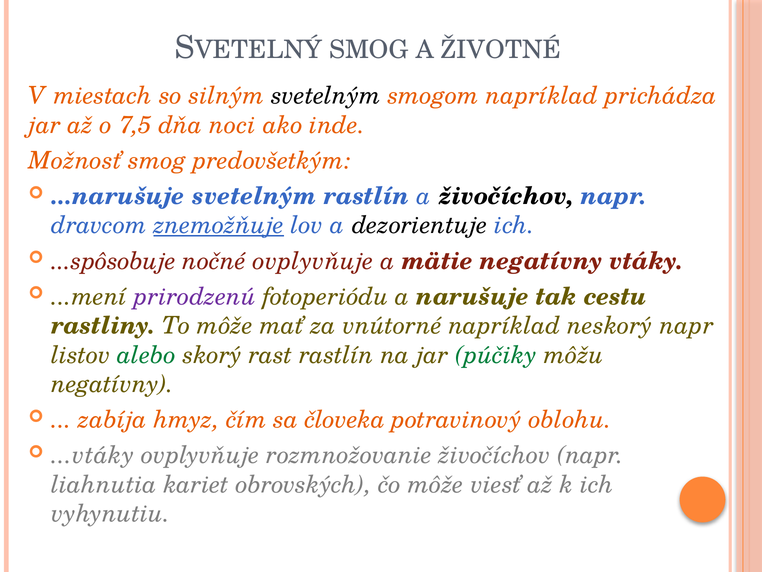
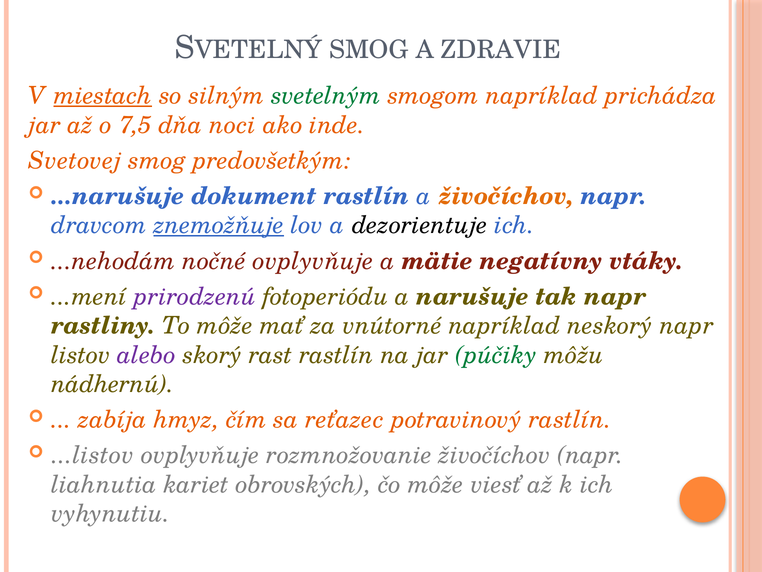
ŽIVOTNÉ: ŽIVOTNÉ -> ZDRAVIE
miestach underline: none -> present
svetelným at (326, 96) colour: black -> green
Možnosť: Možnosť -> Svetovej
...narušuje svetelným: svetelným -> dokument
živočíchov at (507, 196) colour: black -> orange
...spôsobuje: ...spôsobuje -> ...nehodám
tak cestu: cestu -> napr
alebo colour: green -> purple
negatívny at (112, 384): negatívny -> nádhernú
človeka: človeka -> reťazec
potravinový oblohu: oblohu -> rastlín
...vtáky: ...vtáky -> ...listov
